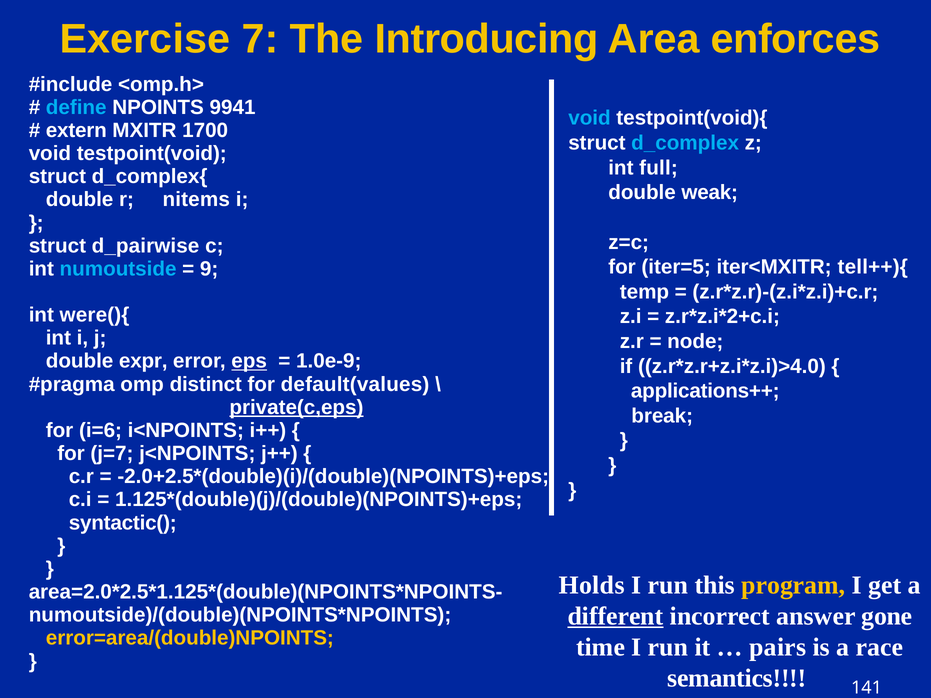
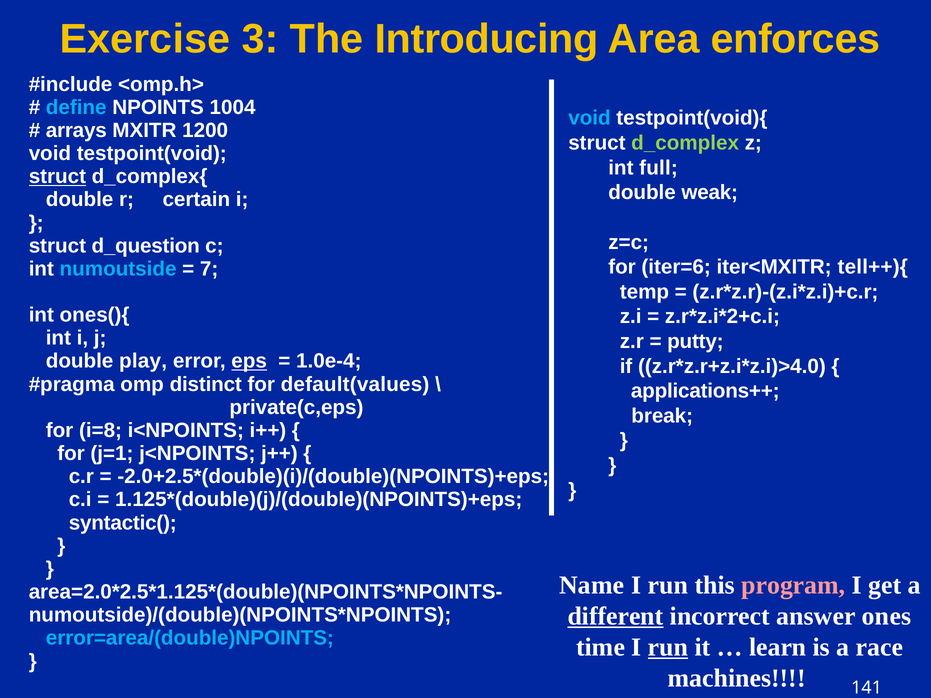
7: 7 -> 3
9941: 9941 -> 1004
extern: extern -> arrays
1700: 1700 -> 1200
d_complex colour: light blue -> light green
struct at (57, 177) underline: none -> present
nitems: nitems -> certain
d_pairwise: d_pairwise -> d_question
iter=5: iter=5 -> iter=6
9: 9 -> 7
were(){: were(){ -> ones(){
node: node -> putty
expr: expr -> play
1.0e-9: 1.0e-9 -> 1.0e-4
private(c,eps underline: present -> none
i=6: i=6 -> i=8
j=7: j=7 -> j=1
Holds: Holds -> Name
program colour: yellow -> pink
gone: gone -> ones
error=area/(double)NPOINTS colour: yellow -> light blue
run at (668, 647) underline: none -> present
pairs: pairs -> learn
semantics: semantics -> machines
